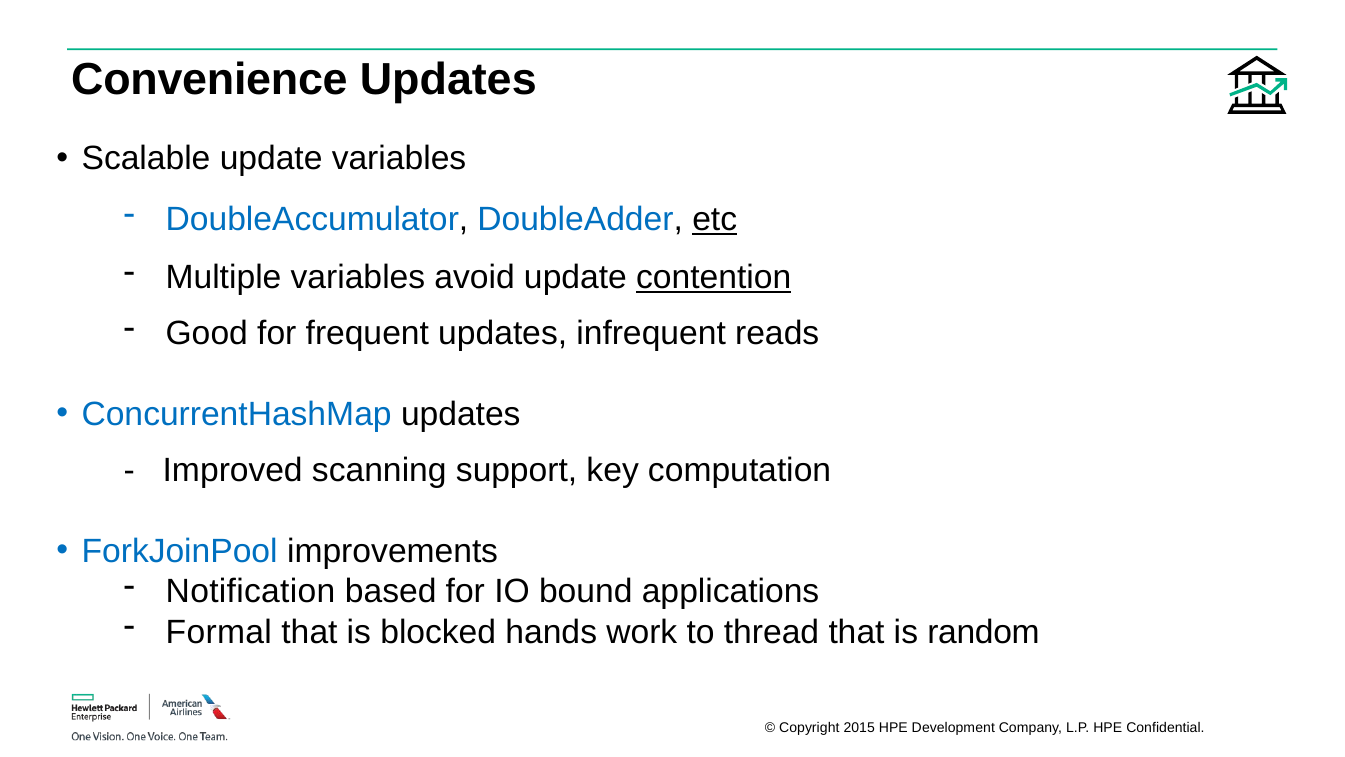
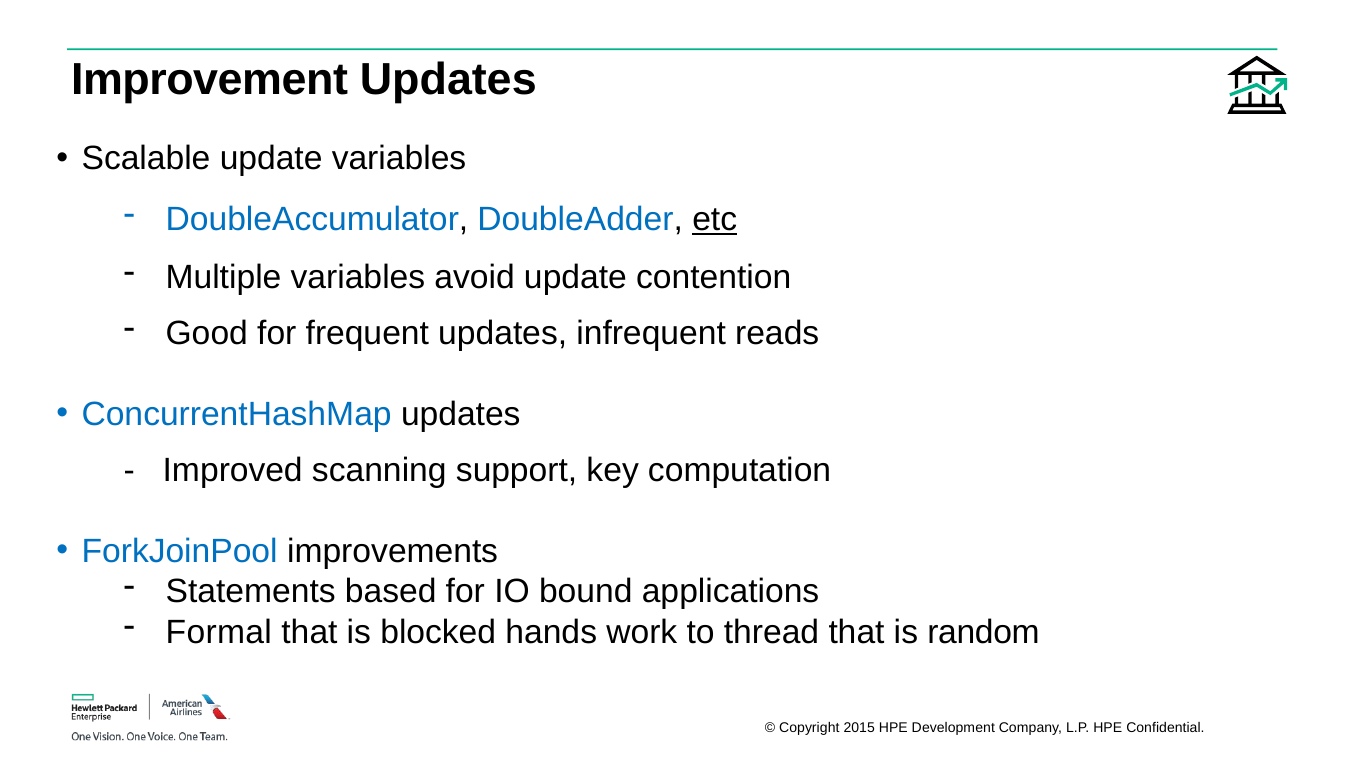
Convenience: Convenience -> Improvement
contention underline: present -> none
Notification: Notification -> Statements
